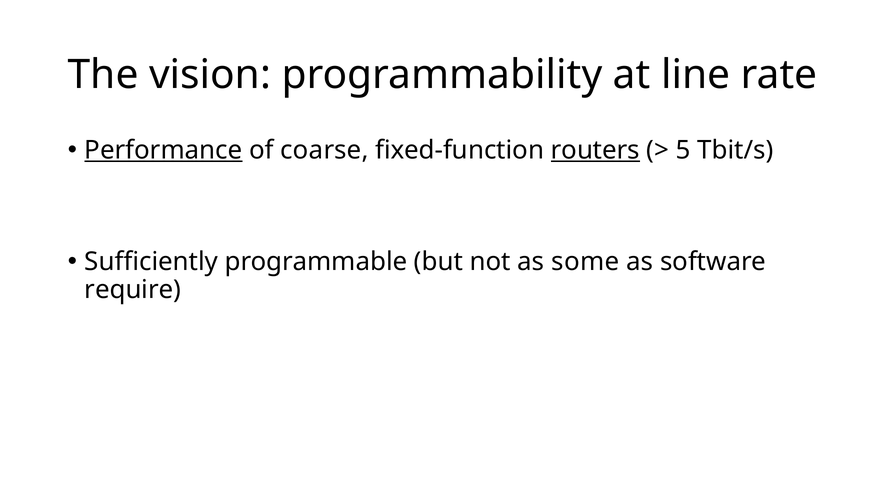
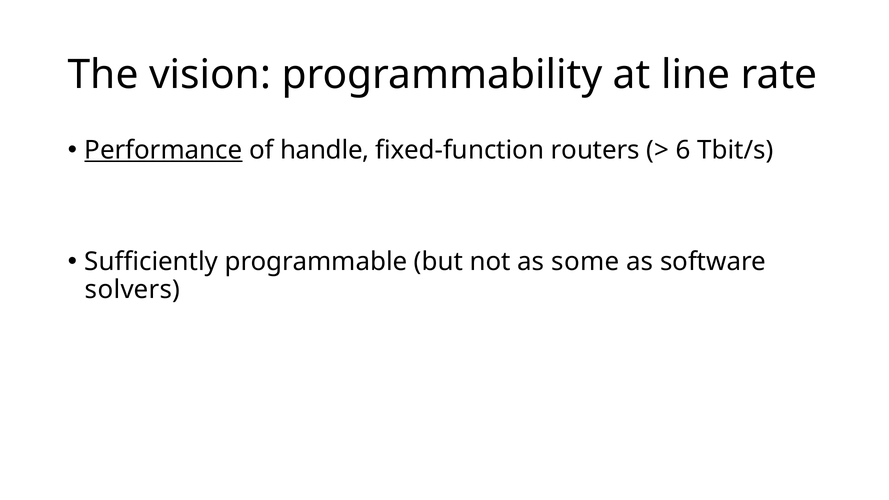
coarse: coarse -> handle
routers underline: present -> none
5: 5 -> 6
require: require -> solvers
